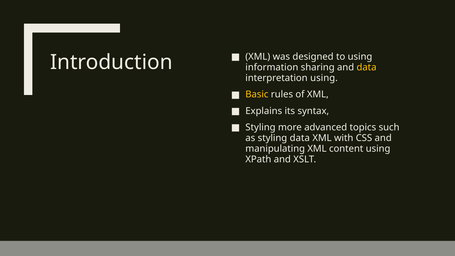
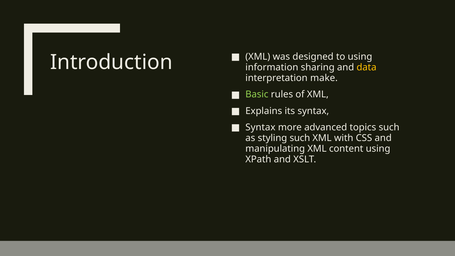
interpretation using: using -> make
Basic colour: yellow -> light green
Styling at (260, 127): Styling -> Syntax
styling data: data -> such
